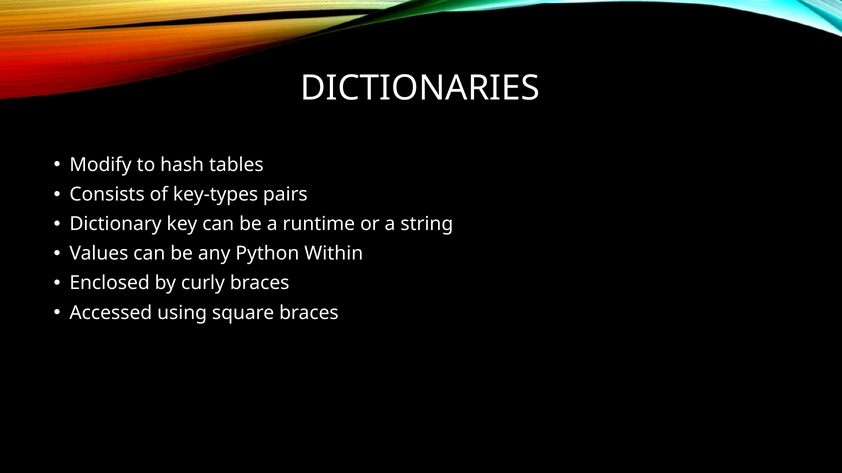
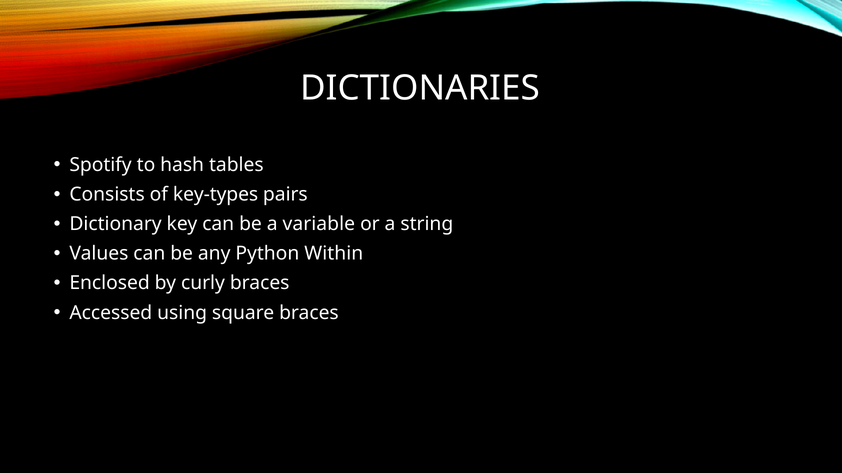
Modify: Modify -> Spotify
runtime: runtime -> variable
